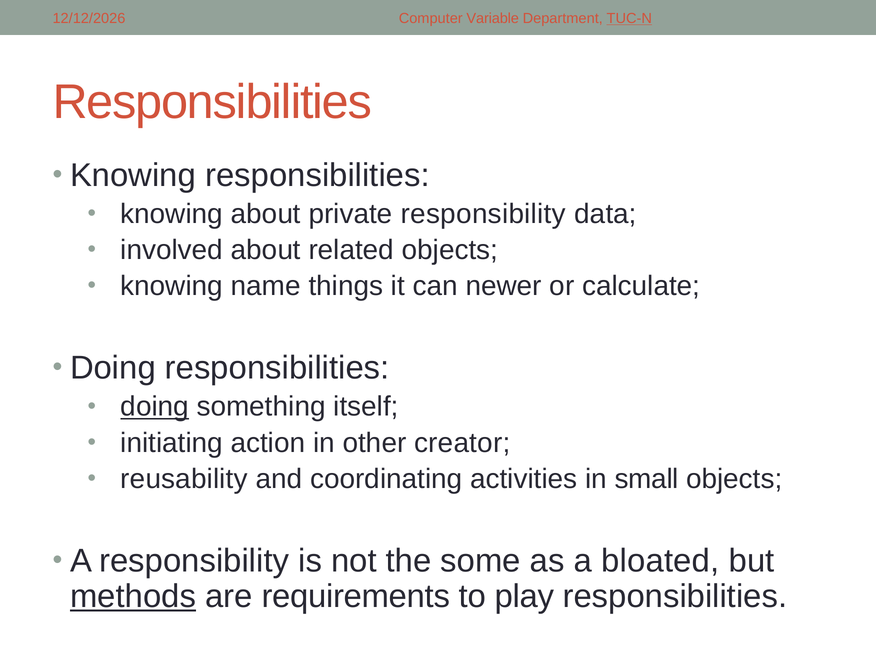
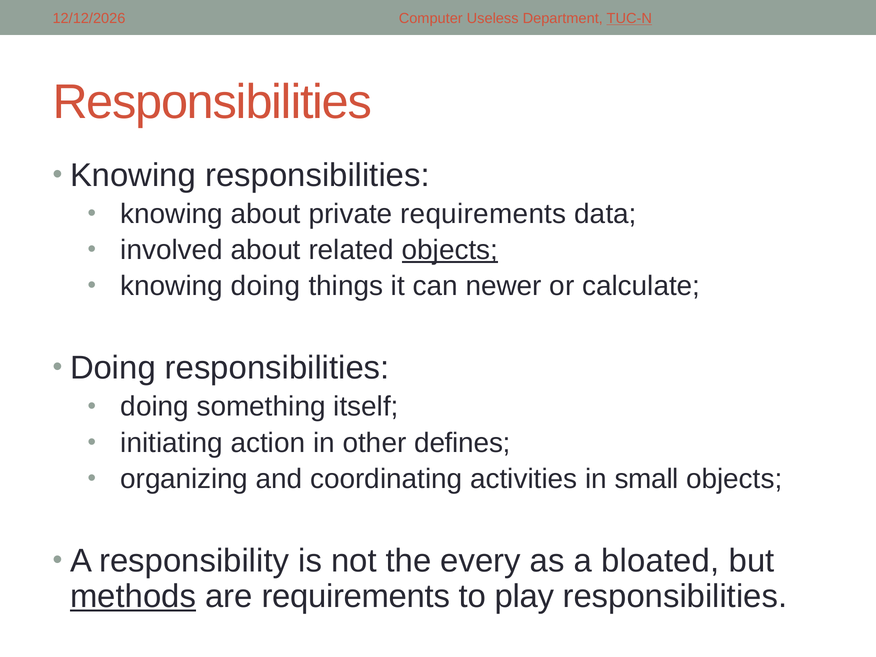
Variable: Variable -> Useless
private responsibility: responsibility -> requirements
objects at (450, 250) underline: none -> present
knowing name: name -> doing
doing at (155, 407) underline: present -> none
creator: creator -> defines
reusability: reusability -> organizing
some: some -> every
